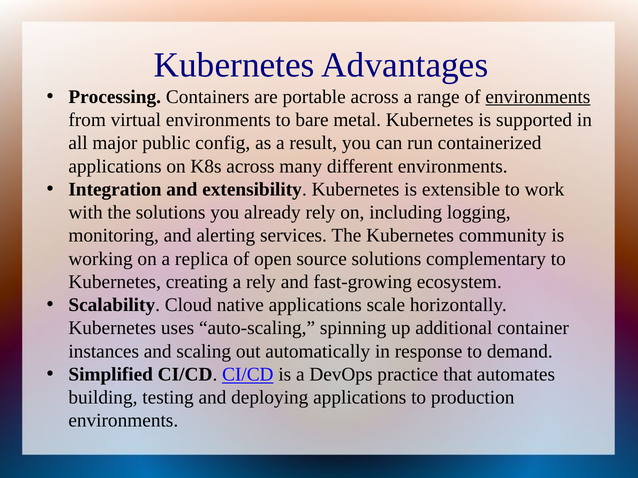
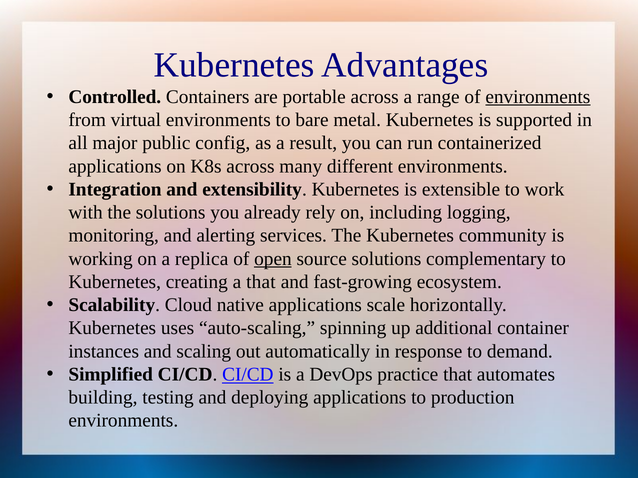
Processing: Processing -> Controlled
open underline: none -> present
a rely: rely -> that
